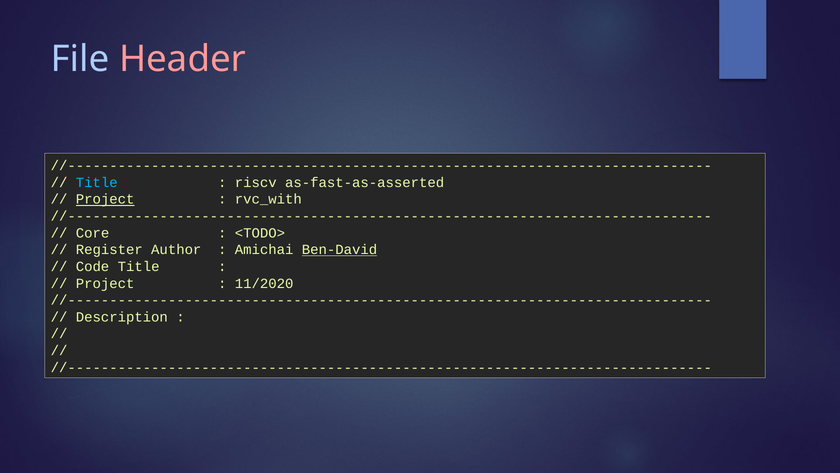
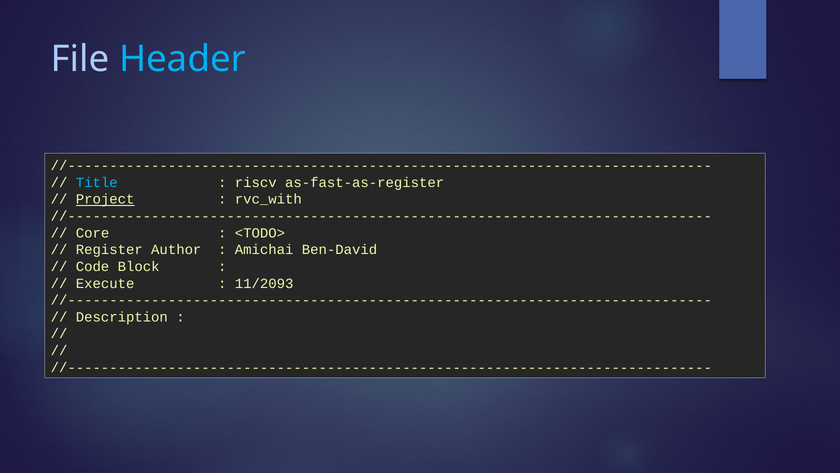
Header colour: pink -> light blue
as-fast-as-asserted: as-fast-as-asserted -> as-fast-as-register
Ben-David underline: present -> none
Code Title: Title -> Block
Project at (105, 283): Project -> Execute
11/2020: 11/2020 -> 11/2093
